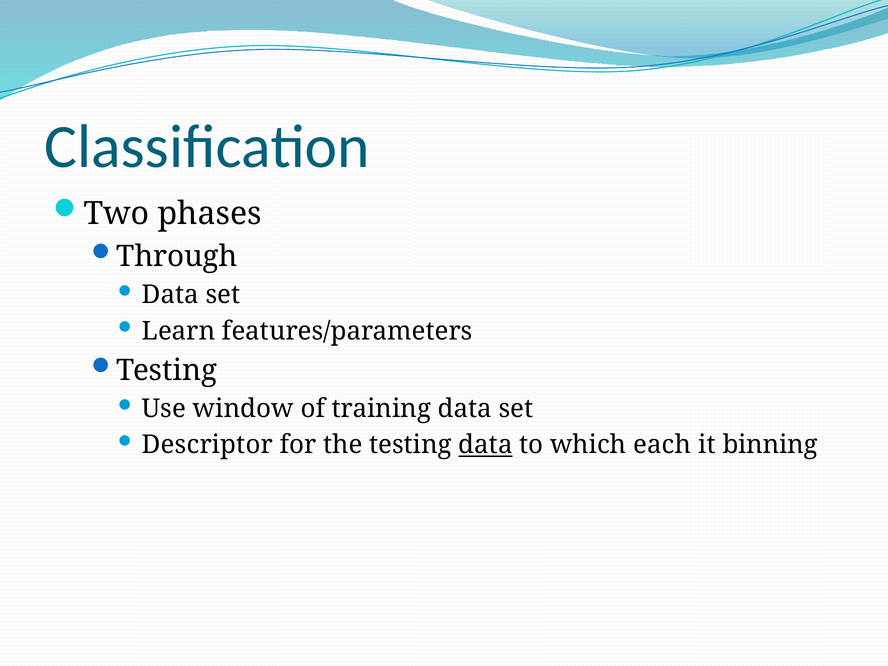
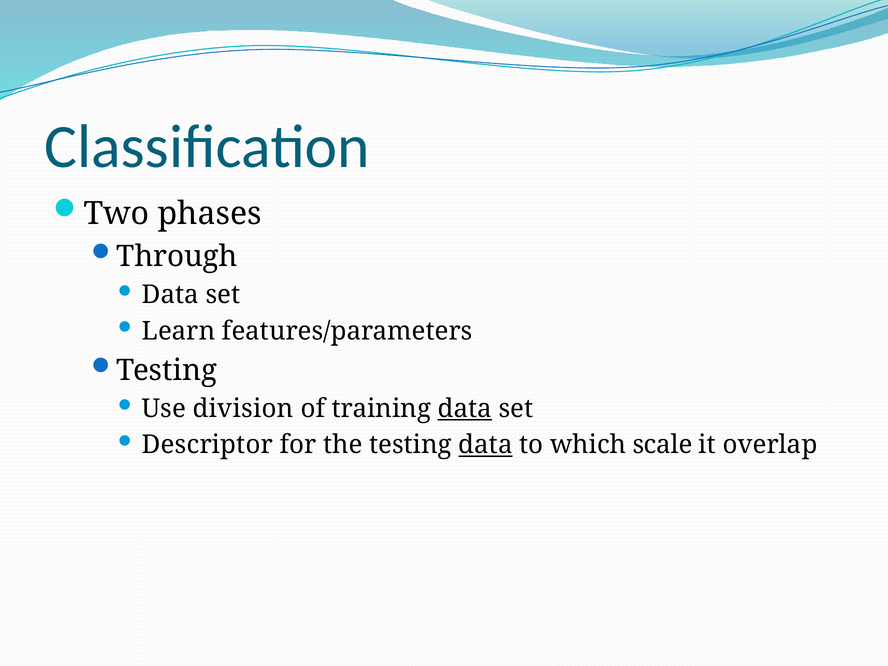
window: window -> division
data at (465, 409) underline: none -> present
each: each -> scale
binning: binning -> overlap
